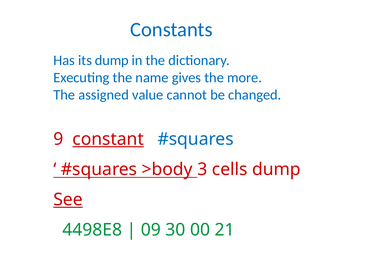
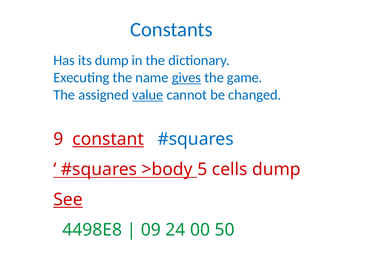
gives underline: none -> present
more: more -> game
value underline: none -> present
3: 3 -> 5
30: 30 -> 24
21: 21 -> 50
